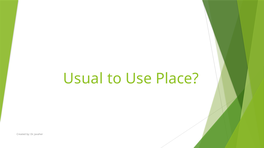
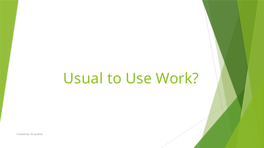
Place: Place -> Work
